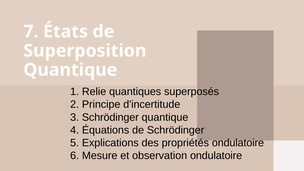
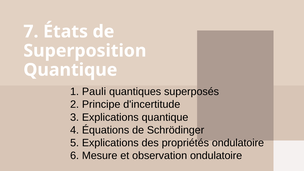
Relie: Relie -> Pauli
3 Schrödinger: Schrödinger -> Explications
